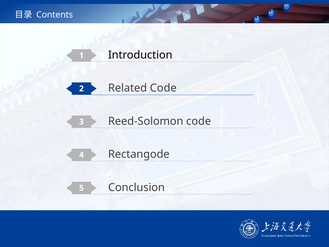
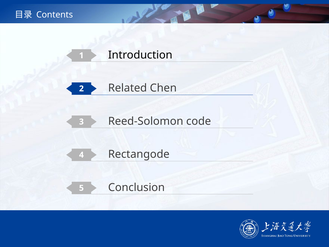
Related Code: Code -> Chen
